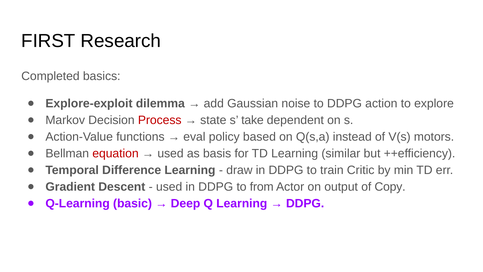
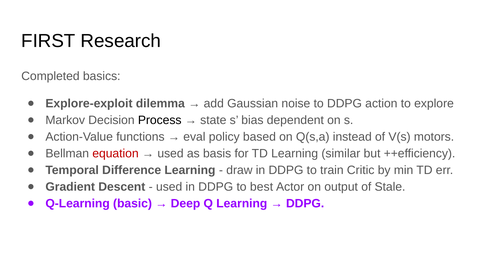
Process colour: red -> black
take: take -> bias
from: from -> best
Copy: Copy -> Stale
